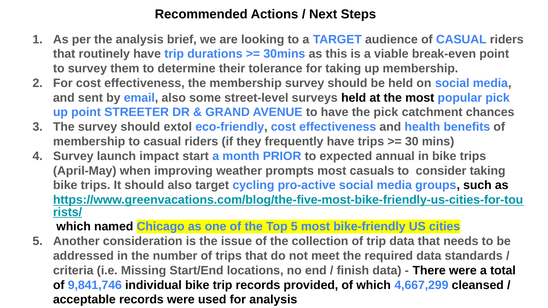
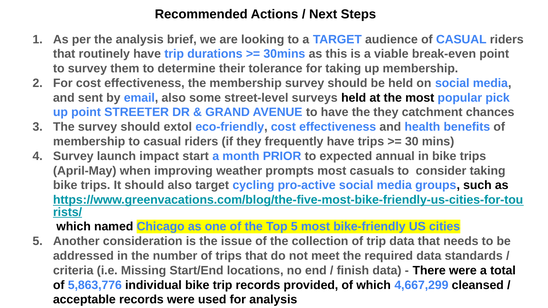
the pick: pick -> they
9,841,746: 9,841,746 -> 5,863,776
